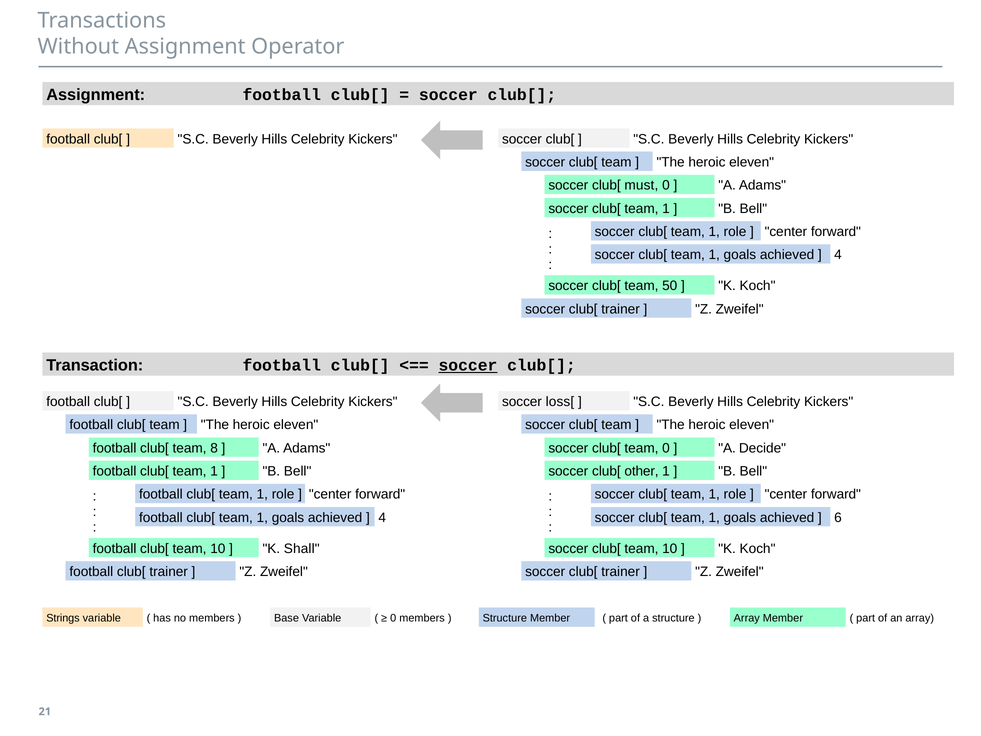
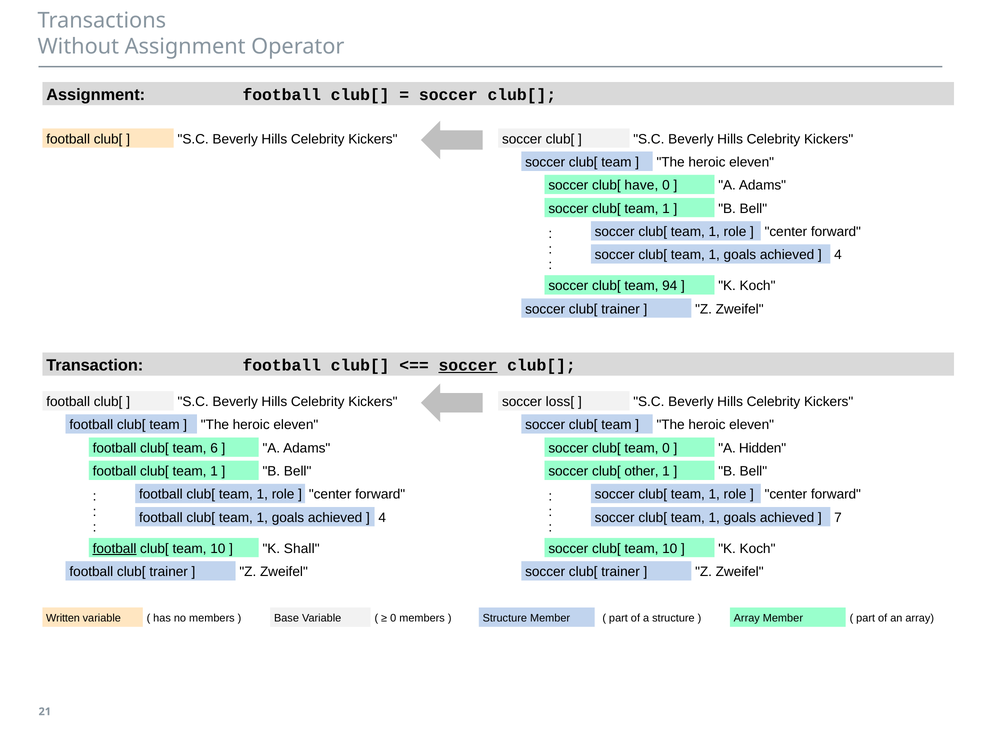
must: must -> have
50: 50 -> 94
8: 8 -> 6
Decide: Decide -> Hidden
6: 6 -> 7
football at (115, 548) underline: none -> present
Strings: Strings -> Written
